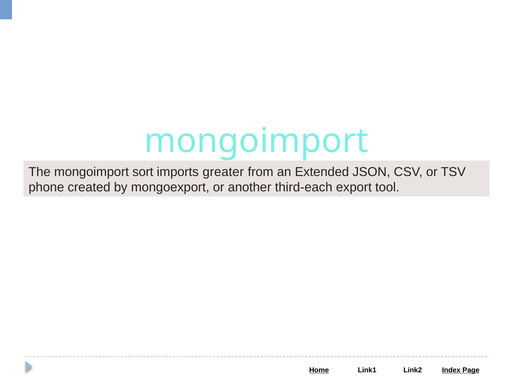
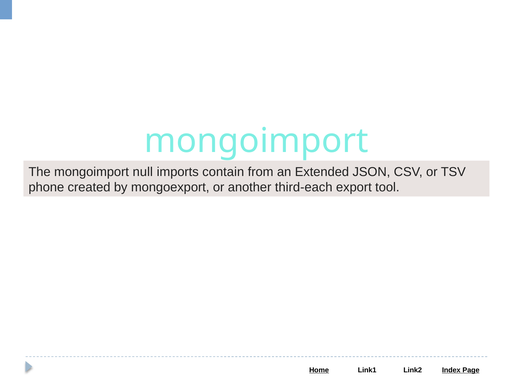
sort: sort -> null
greater: greater -> contain
